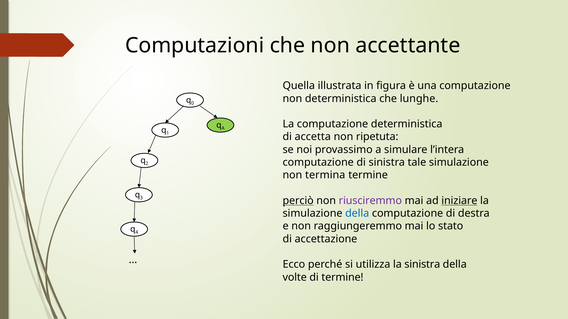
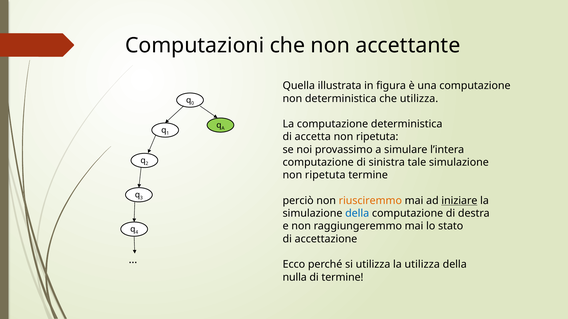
che lunghe: lunghe -> utilizza
termina at (325, 175): termina -> ripetuta
perciò underline: present -> none
riusciremmo colour: purple -> orange
la sinistra: sinistra -> utilizza
volte: volte -> nulla
